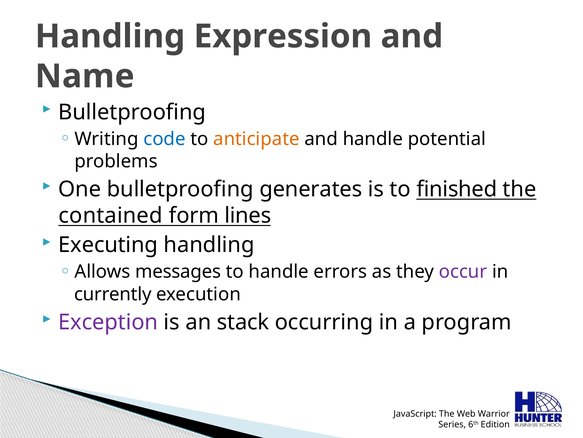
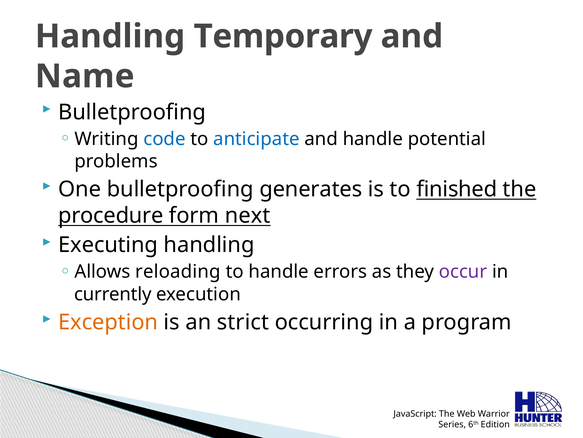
Expression: Expression -> Temporary
anticipate colour: orange -> blue
contained: contained -> procedure
lines: lines -> next
messages: messages -> reloading
Exception colour: purple -> orange
stack: stack -> strict
